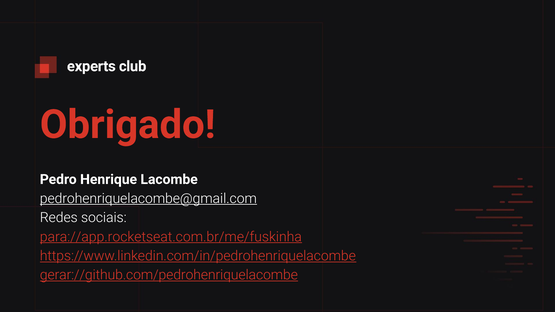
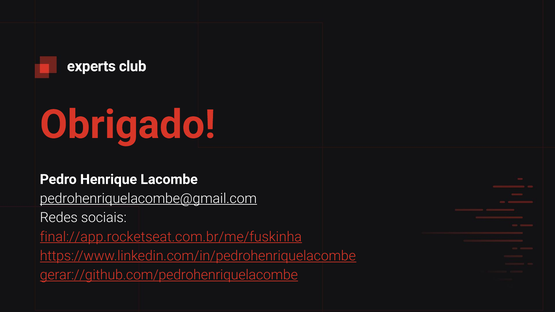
para://app.rocketseat.com.br/me/fuskinha: para://app.rocketseat.com.br/me/fuskinha -> final://app.rocketseat.com.br/me/fuskinha
